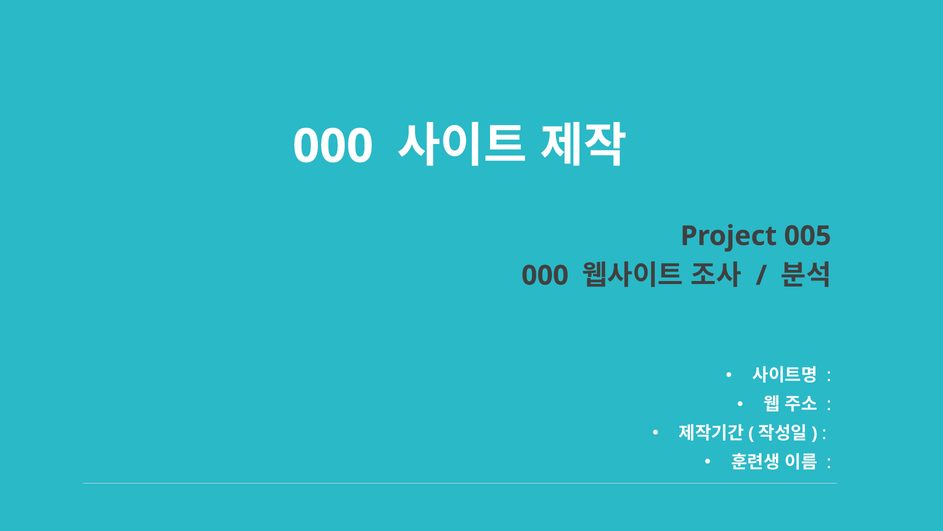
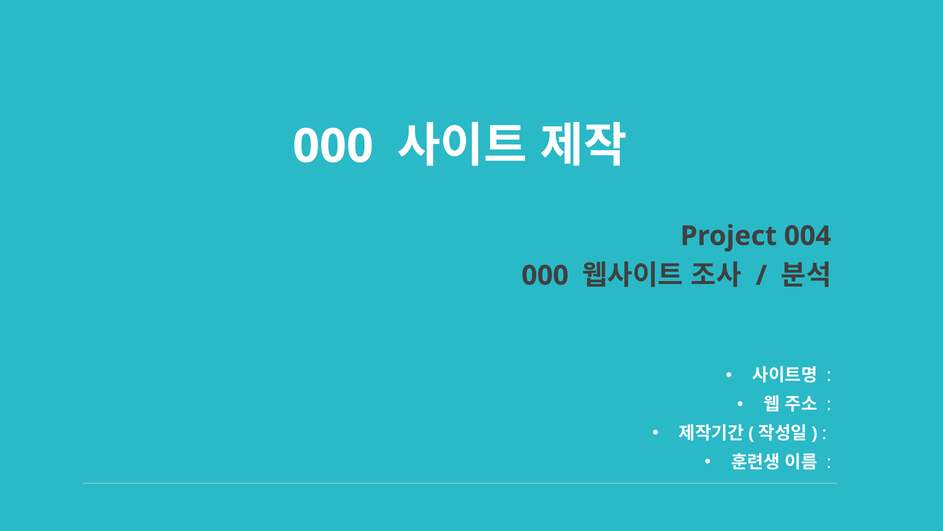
005: 005 -> 004
